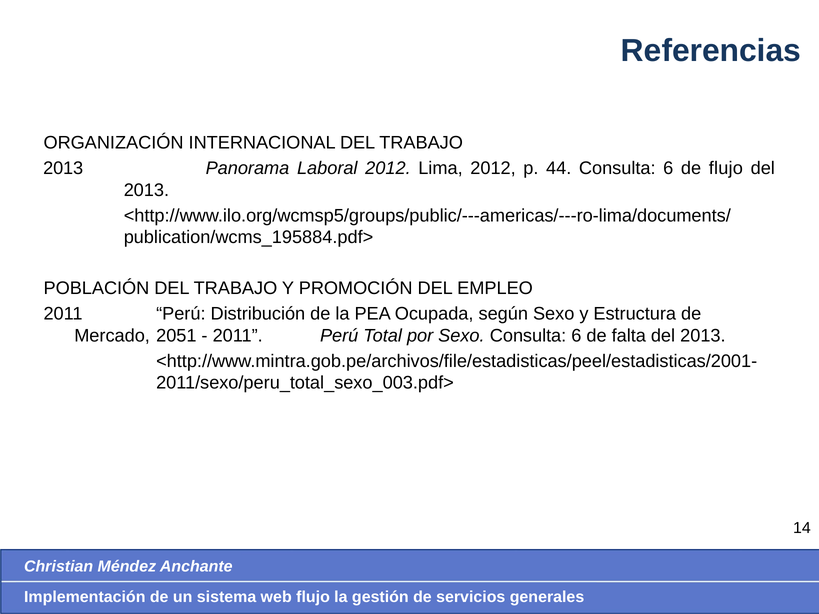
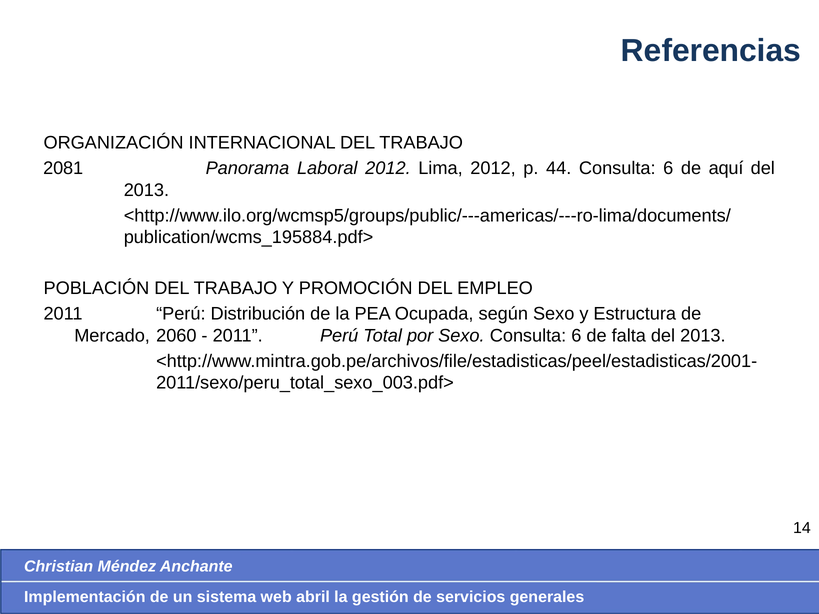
2013 at (63, 168): 2013 -> 2081
de flujo: flujo -> aquí
2051: 2051 -> 2060
web flujo: flujo -> abril
